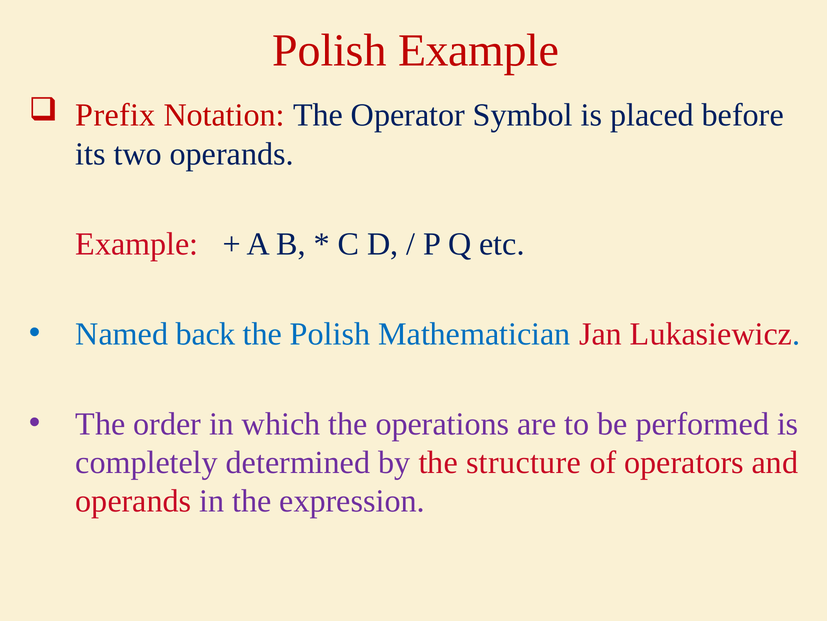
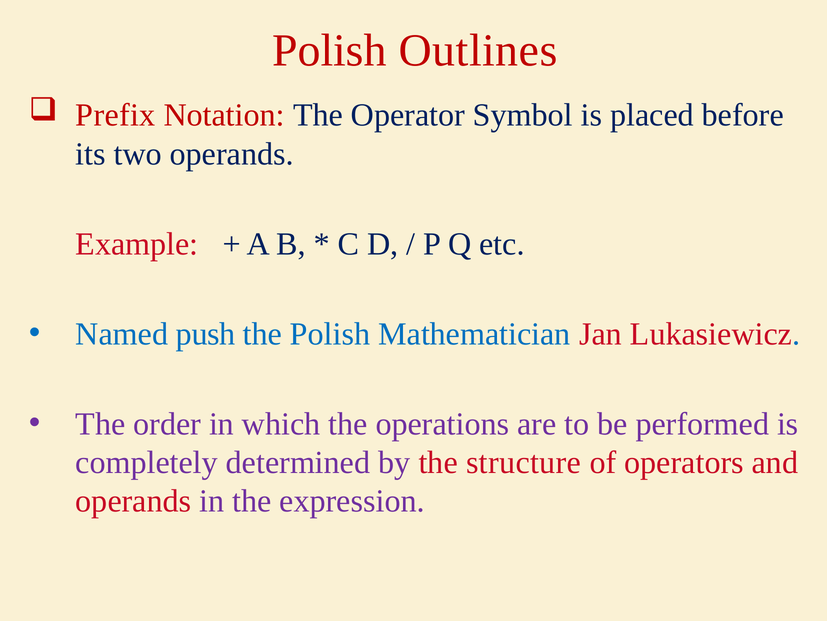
Polish Example: Example -> Outlines
back: back -> push
